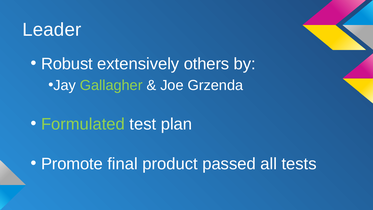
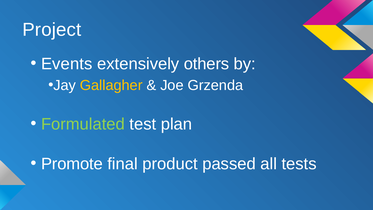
Leader: Leader -> Project
Robust: Robust -> Events
Gallagher colour: light green -> yellow
